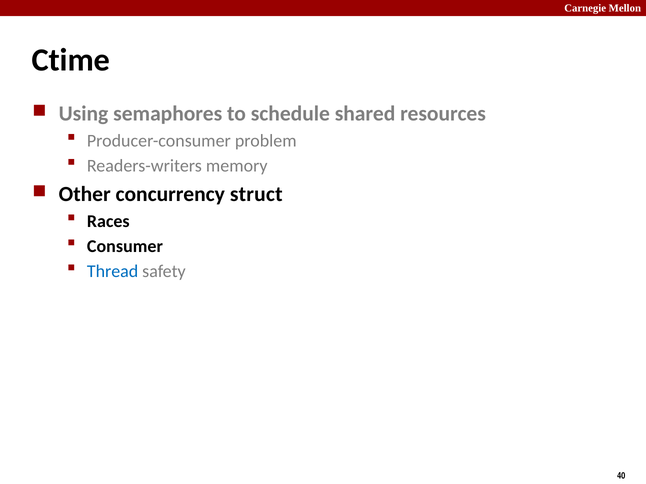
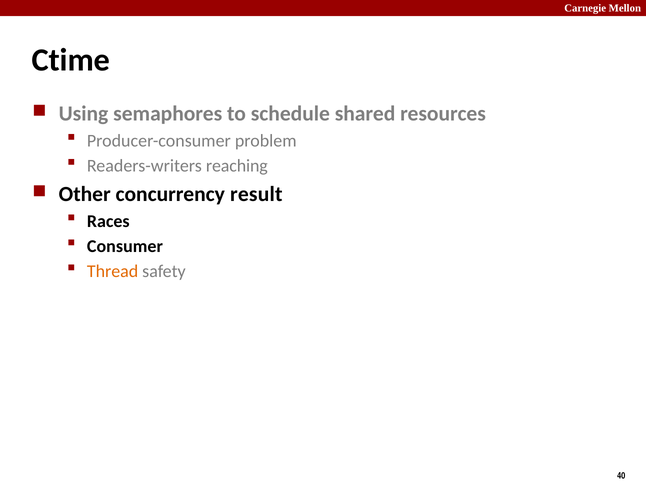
memory: memory -> reaching
struct: struct -> result
Thread colour: blue -> orange
